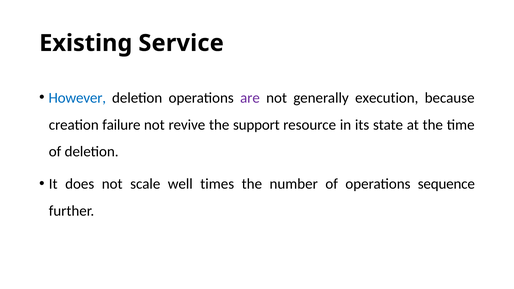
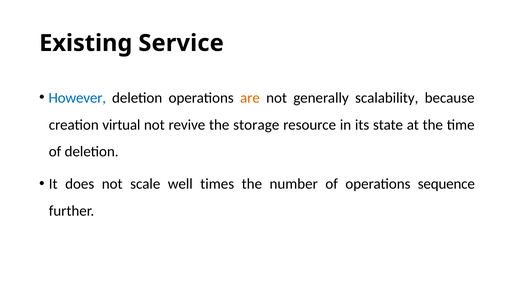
are colour: purple -> orange
execution: execution -> scalability
failure: failure -> virtual
support: support -> storage
